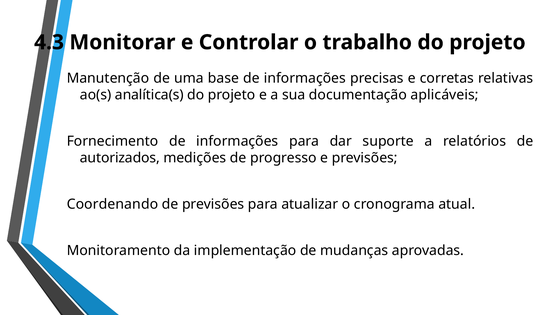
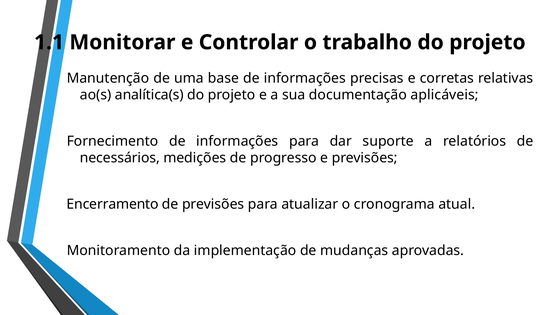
4.3: 4.3 -> 1.1
autorizados: autorizados -> necessários
Coordenando: Coordenando -> Encerramento
